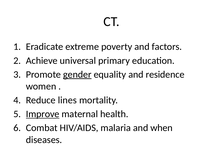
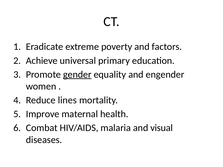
residence: residence -> engender
Improve underline: present -> none
when: when -> visual
